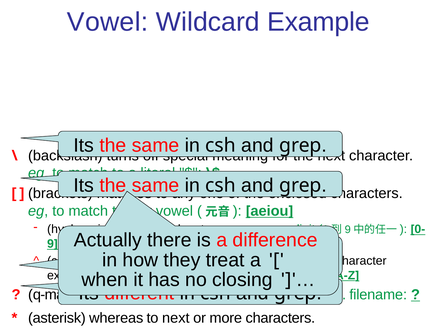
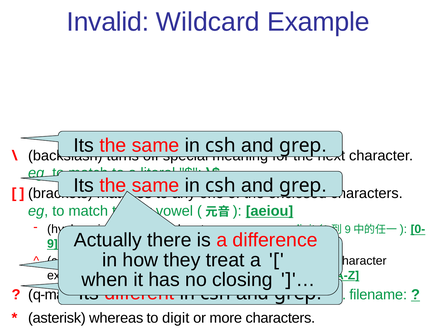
Vowel at (108, 22): Vowel -> Invalid
to next: next -> digit
